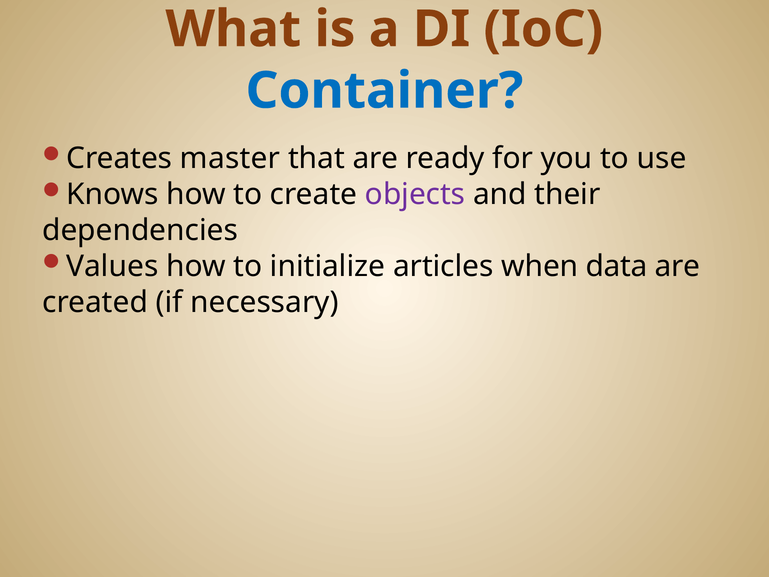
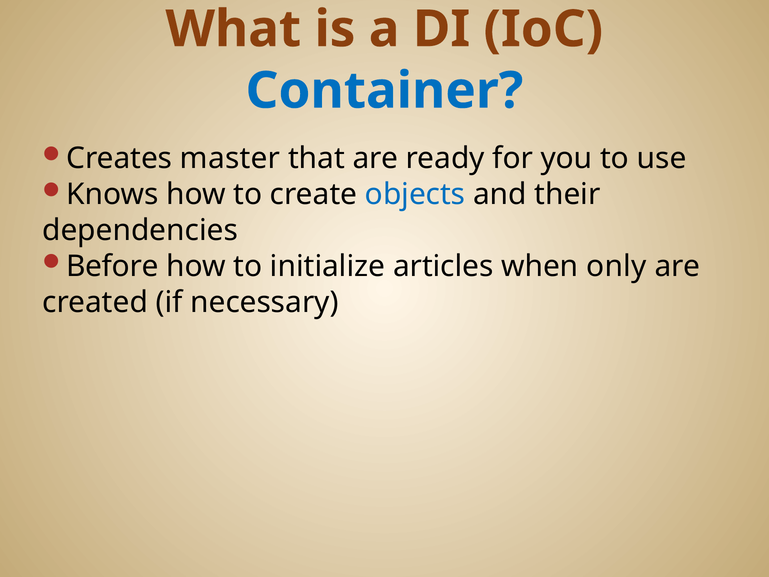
objects colour: purple -> blue
Values: Values -> Before
data: data -> only
